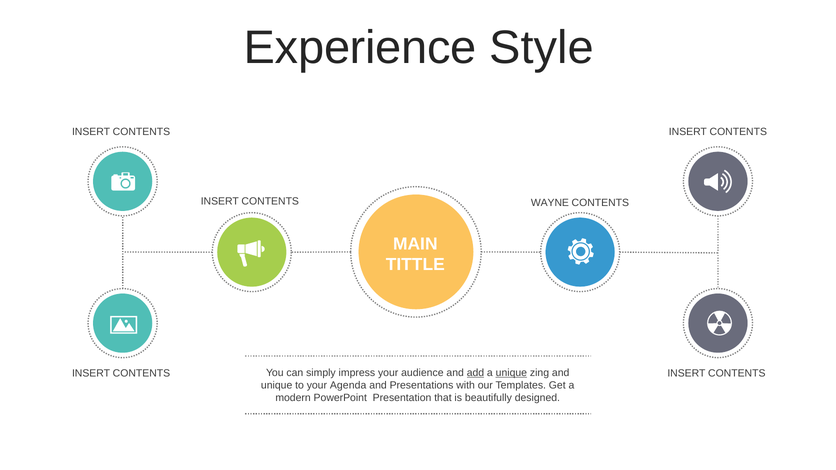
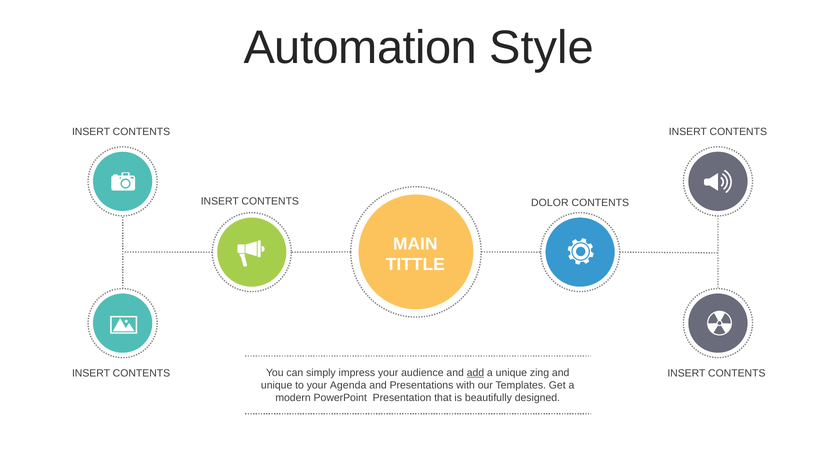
Experience: Experience -> Automation
WAYNE: WAYNE -> DOLOR
unique at (511, 373) underline: present -> none
